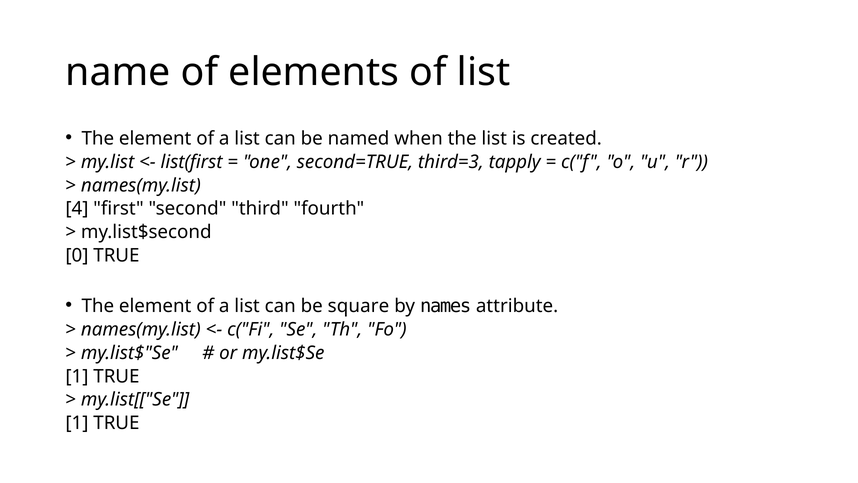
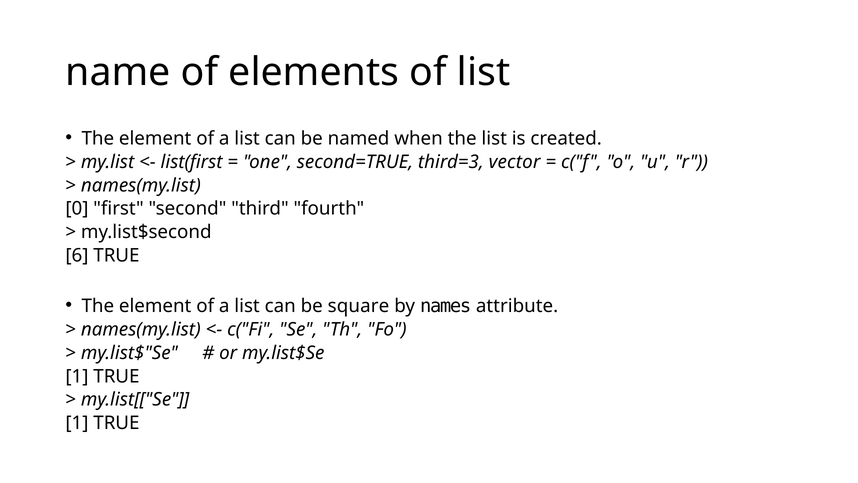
tapply: tapply -> vector
4: 4 -> 0
0: 0 -> 6
